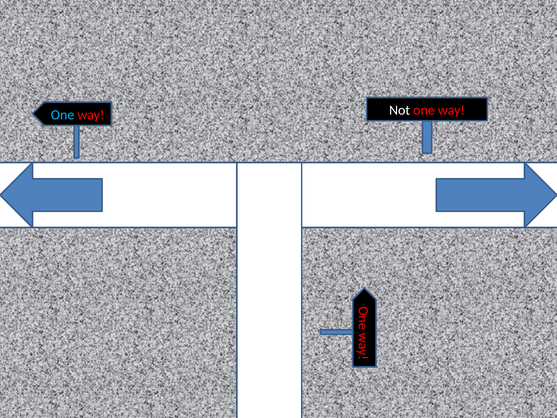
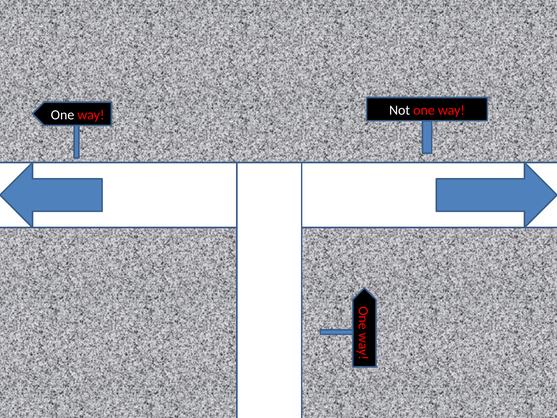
One at (63, 115) colour: light blue -> white
